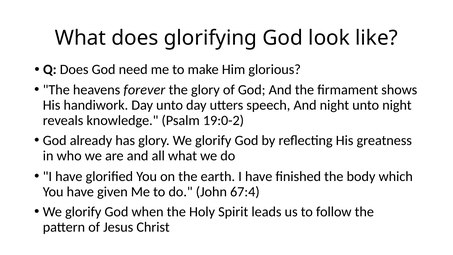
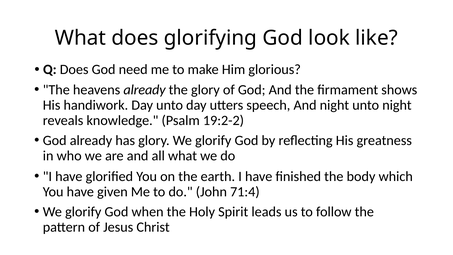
heavens forever: forever -> already
19:0-2: 19:0-2 -> 19:2-2
67:4: 67:4 -> 71:4
